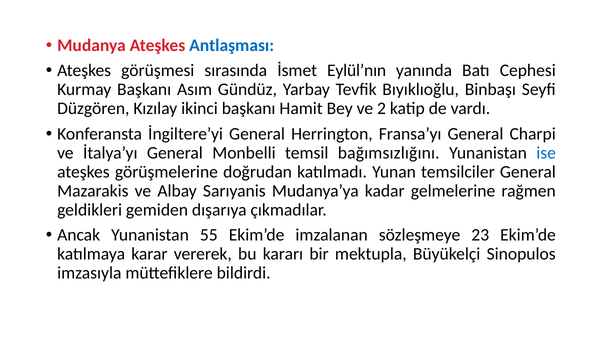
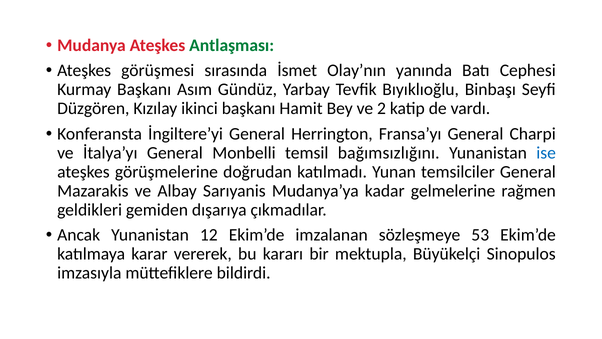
Antlaşması colour: blue -> green
Eylül’nın: Eylül’nın -> Olay’nın
55: 55 -> 12
23: 23 -> 53
